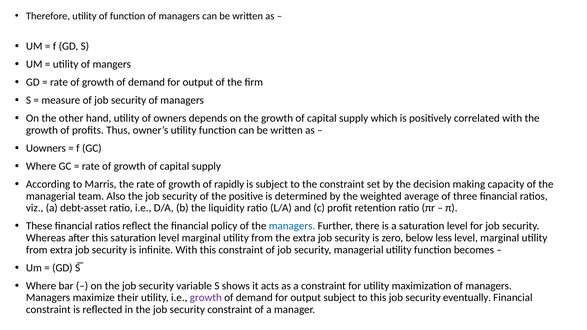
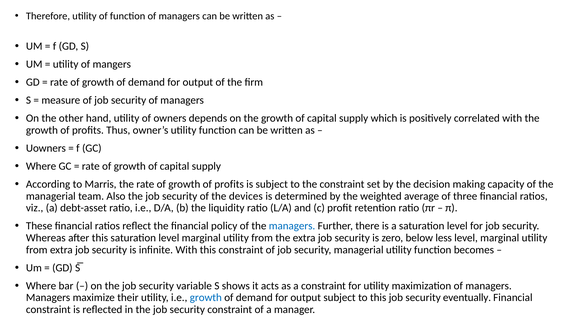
of growth of rapidly: rapidly -> profits
positive: positive -> devices
growth at (206, 298) colour: purple -> blue
